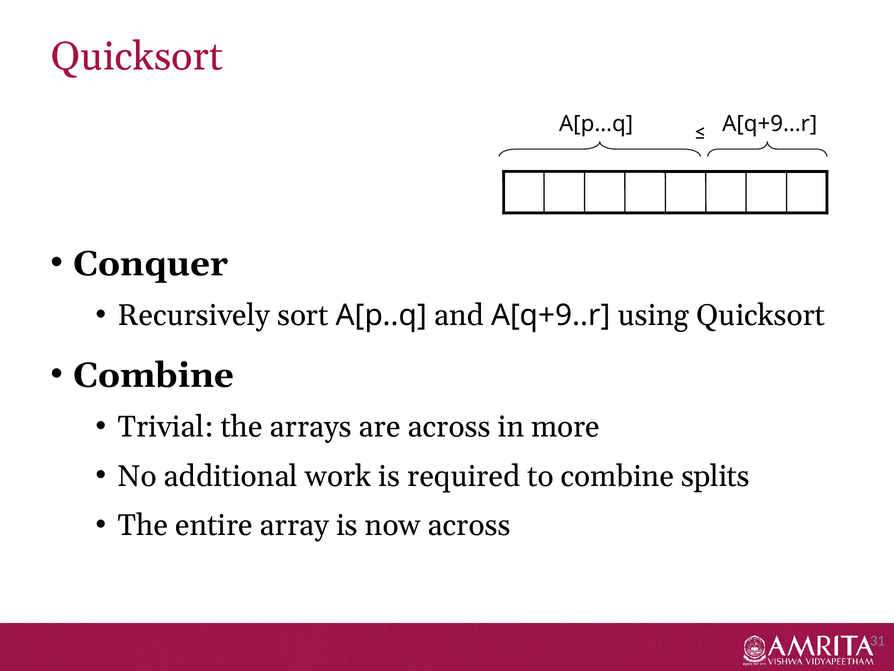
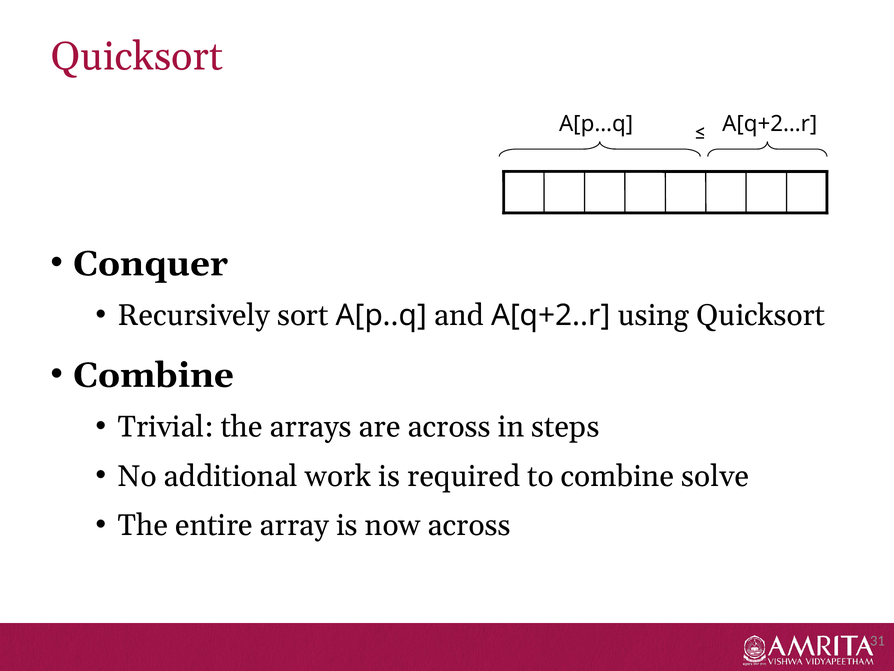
A[q+9…r: A[q+9…r -> A[q+2…r
A[q+9..r: A[q+9..r -> A[q+2..r
more: more -> steps
splits: splits -> solve
